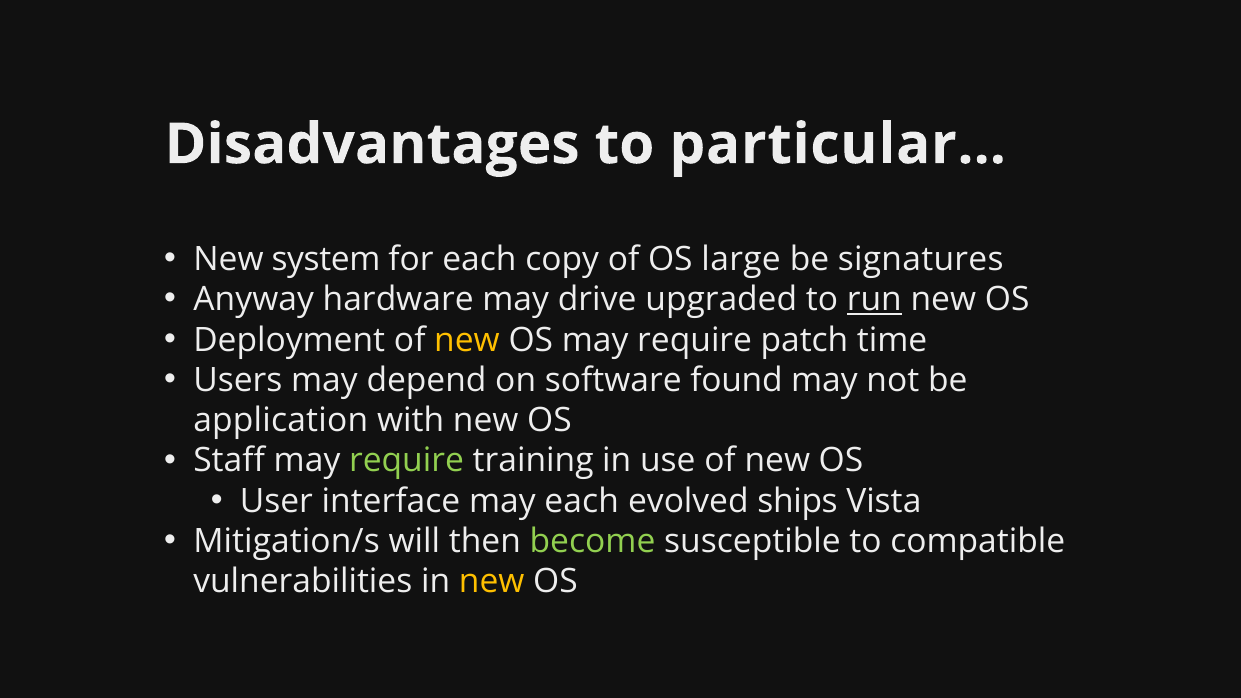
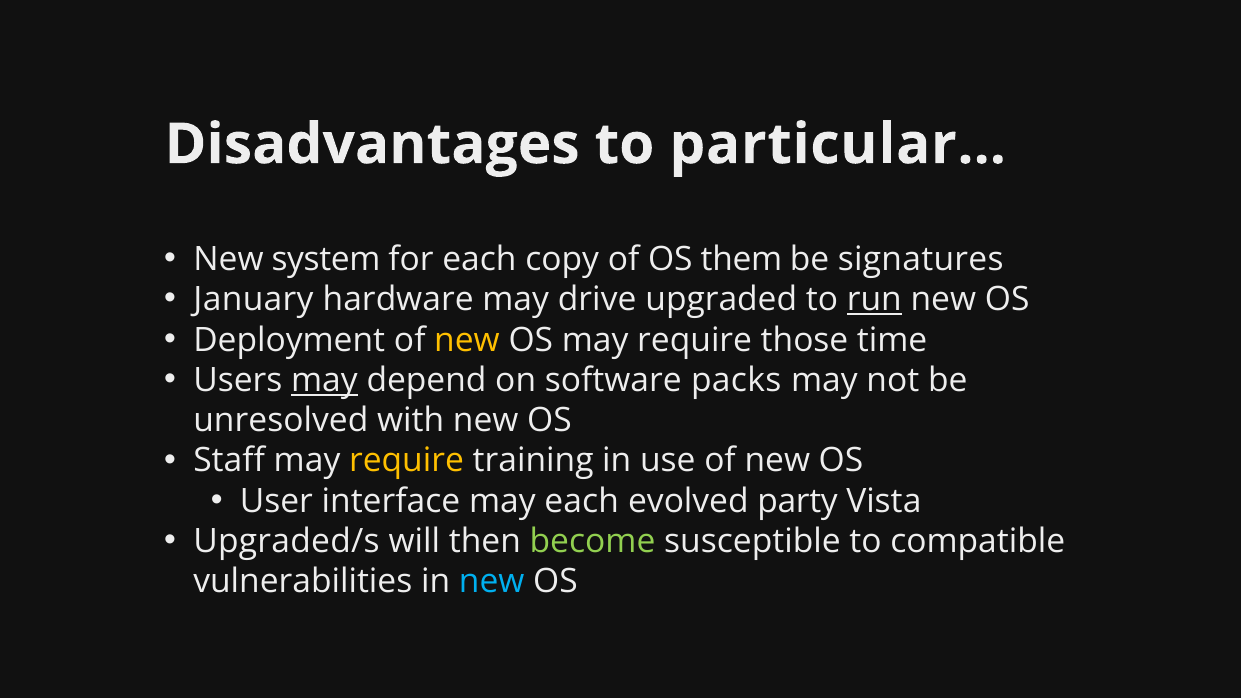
large: large -> them
Anyway: Anyway -> January
patch: patch -> those
may at (324, 380) underline: none -> present
found: found -> packs
application: application -> unresolved
require at (406, 461) colour: light green -> yellow
ships: ships -> party
Mitigation/s: Mitigation/s -> Upgraded/s
new at (492, 582) colour: yellow -> light blue
